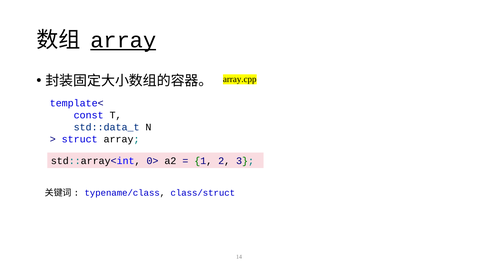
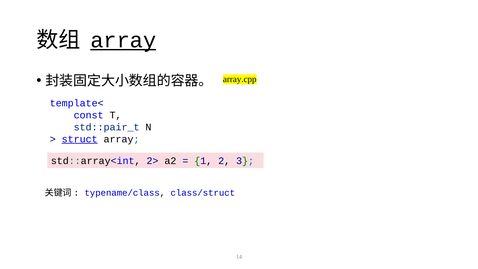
std::data_t: std::data_t -> std::pair_t
struct underline: none -> present
0>: 0> -> 2>
